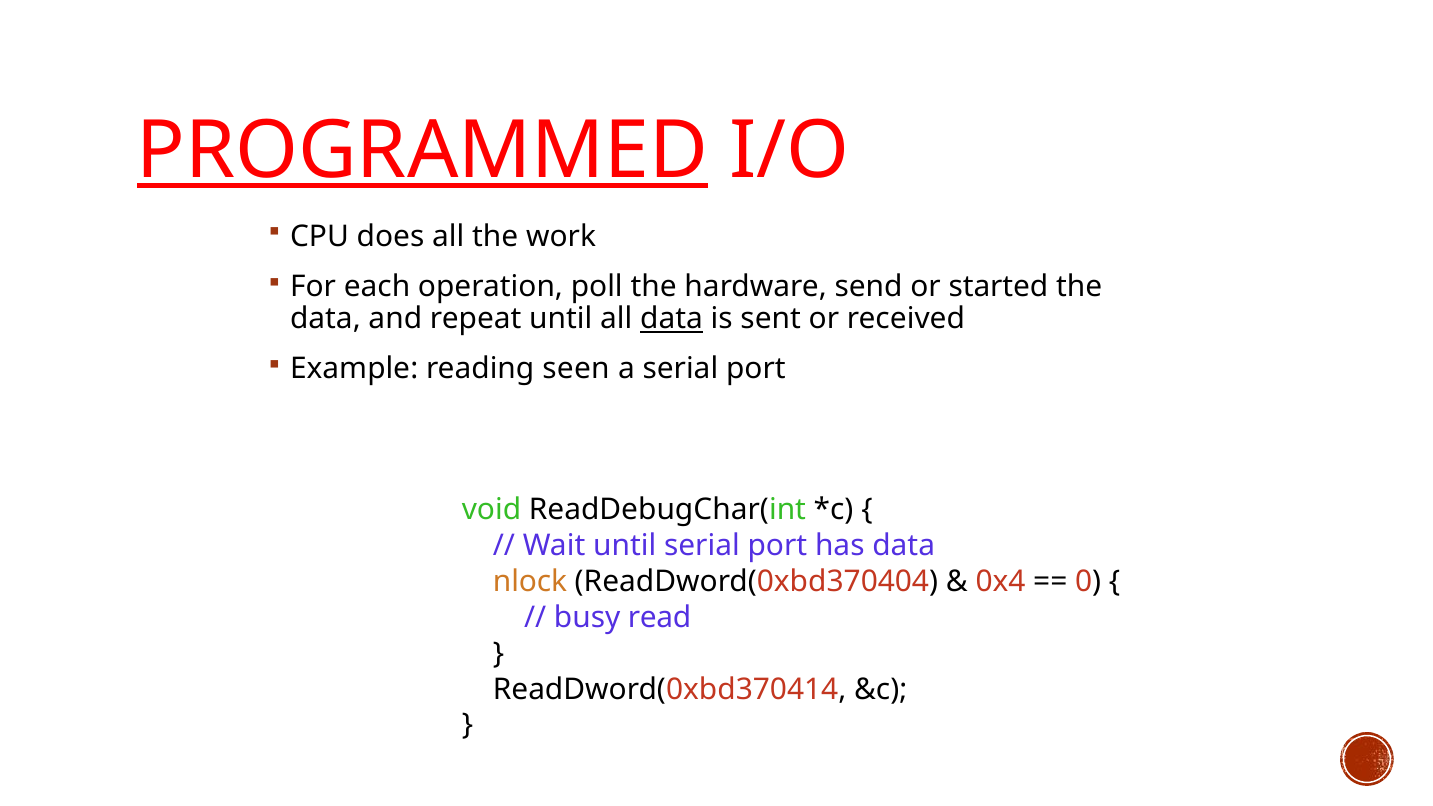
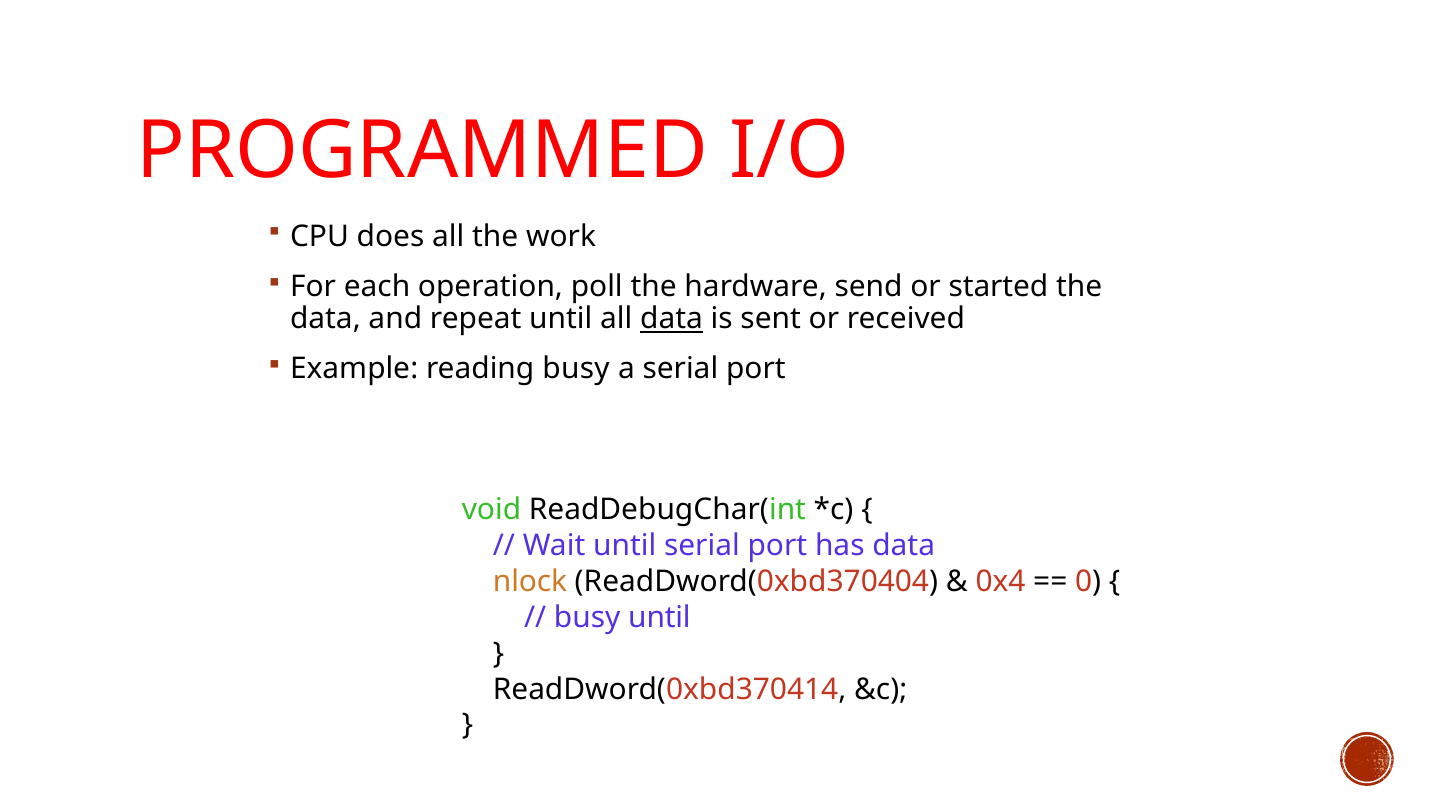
PROGRAMMED underline: present -> none
reading seen: seen -> busy
busy read: read -> until
